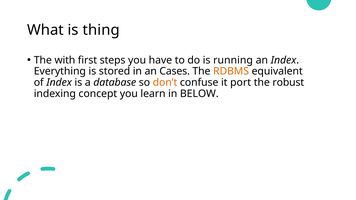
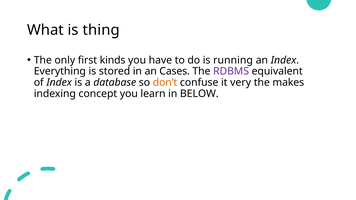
with: with -> only
steps: steps -> kinds
RDBMS colour: orange -> purple
port: port -> very
robust: robust -> makes
